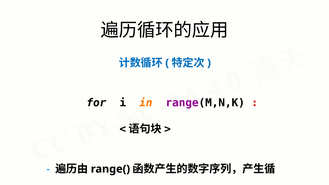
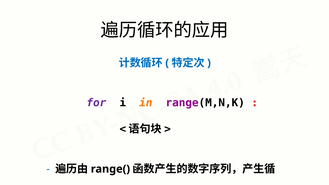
for colour: black -> purple
